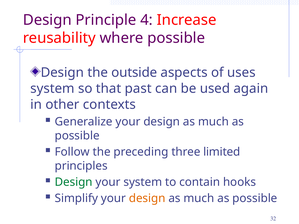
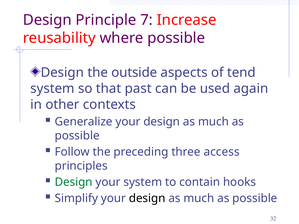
4: 4 -> 7
uses: uses -> tend
limited: limited -> access
design at (147, 199) colour: orange -> black
